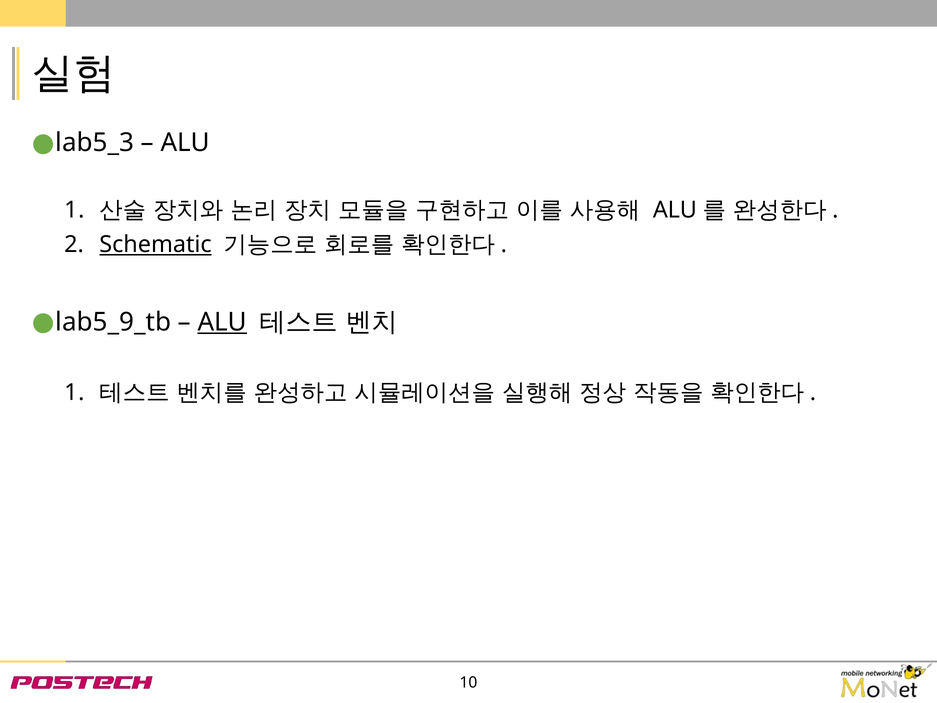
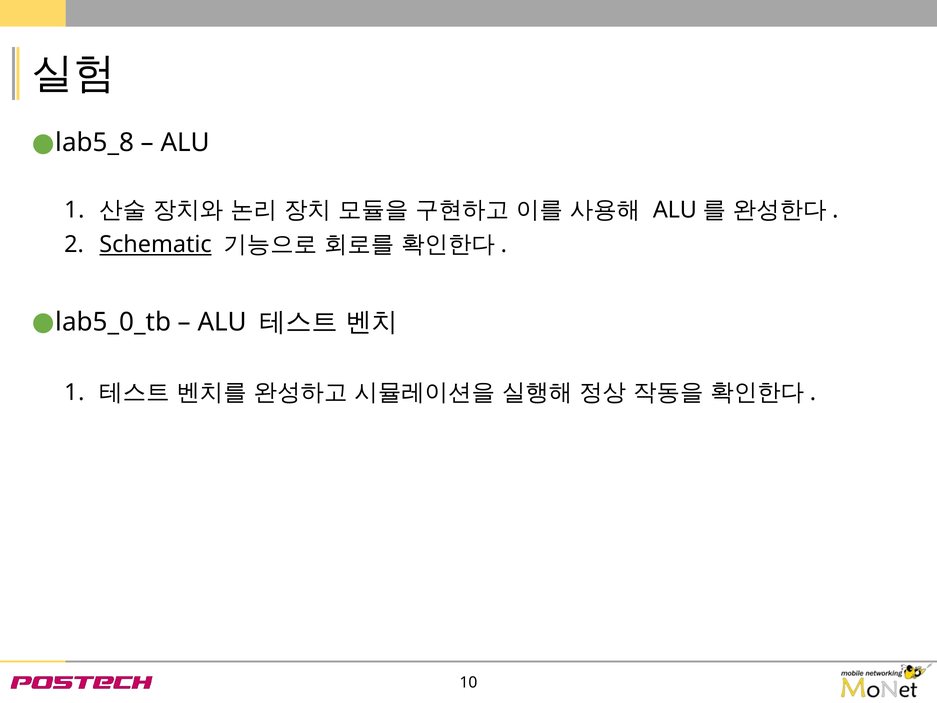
lab5_3: lab5_3 -> lab5_8
lab5_9_tb: lab5_9_tb -> lab5_0_tb
ALU at (222, 322) underline: present -> none
